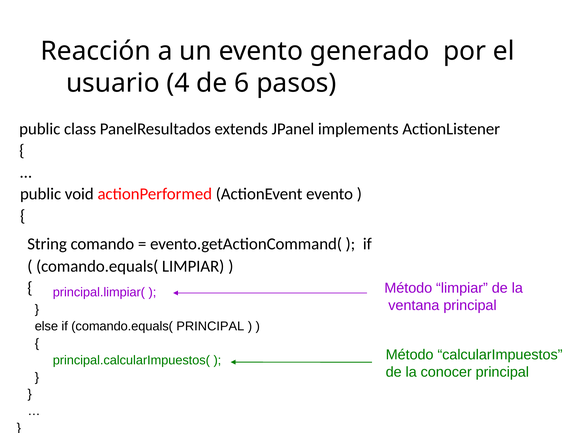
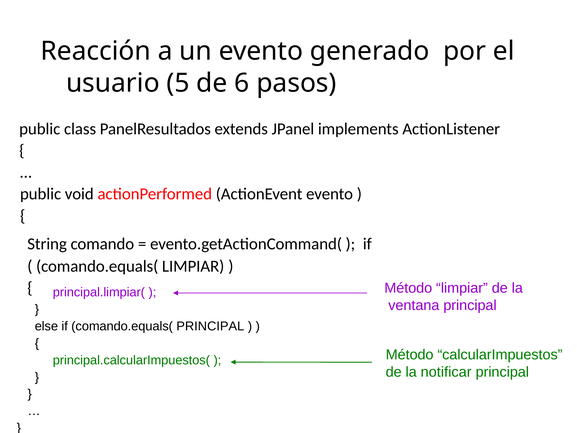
4: 4 -> 5
conocer: conocer -> notificar
